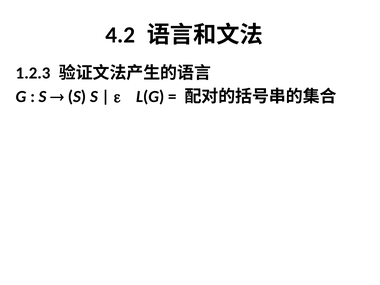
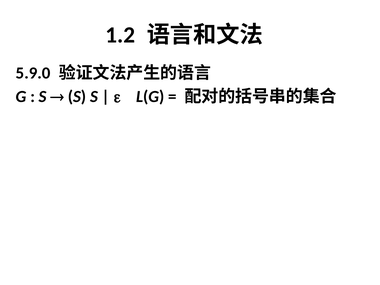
4.2: 4.2 -> 1.2
1.2.3: 1.2.3 -> 5.9.0
